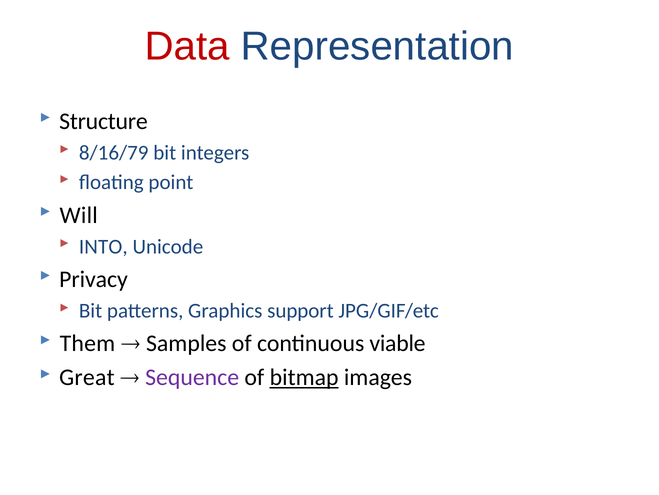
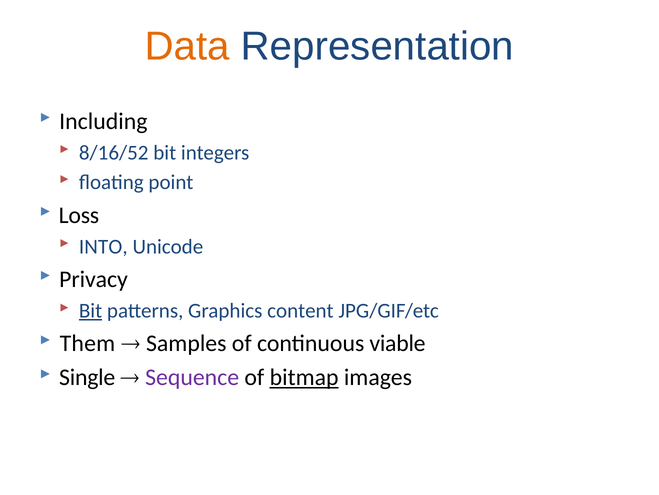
Data colour: red -> orange
Structure: Structure -> Including
8/16/79: 8/16/79 -> 8/16/52
Will: Will -> Loss
Bit at (91, 310) underline: none -> present
support: support -> content
Great: Great -> Single
